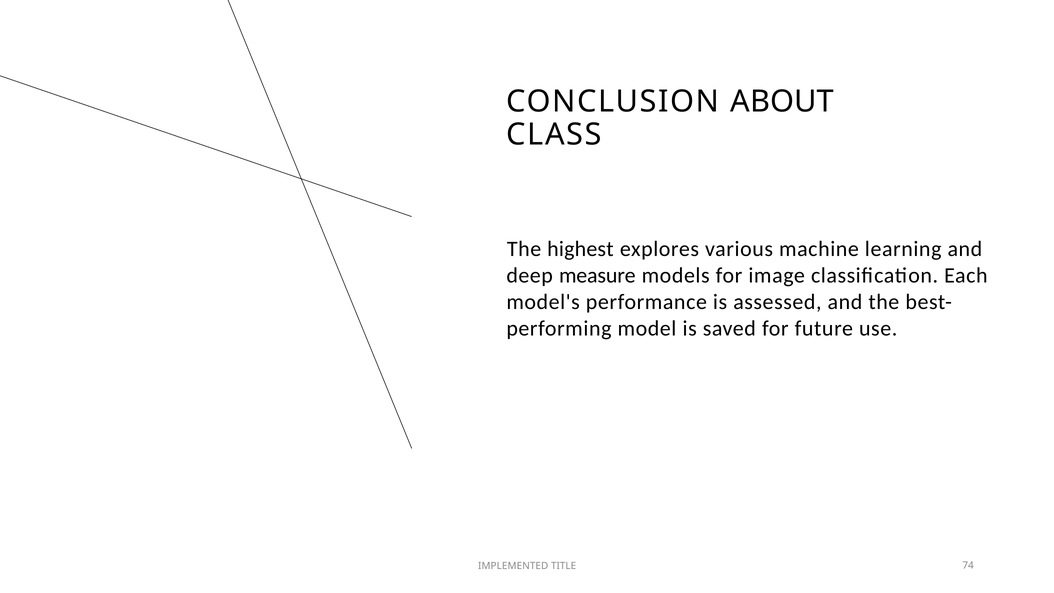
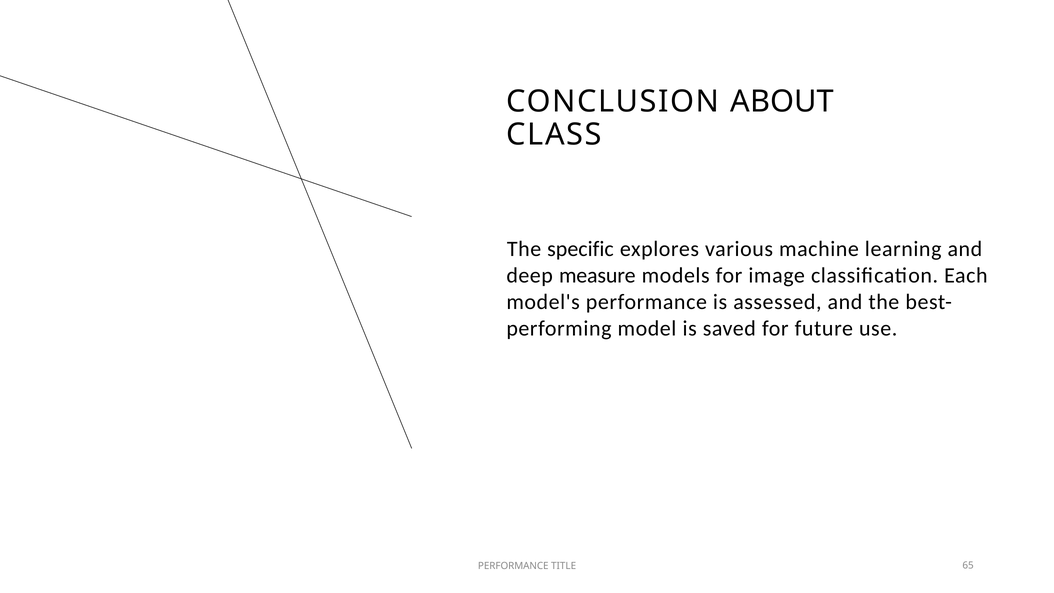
highest: highest -> specific
IMPLEMENTED at (513, 566): IMPLEMENTED -> PERFORMANCE
74: 74 -> 65
